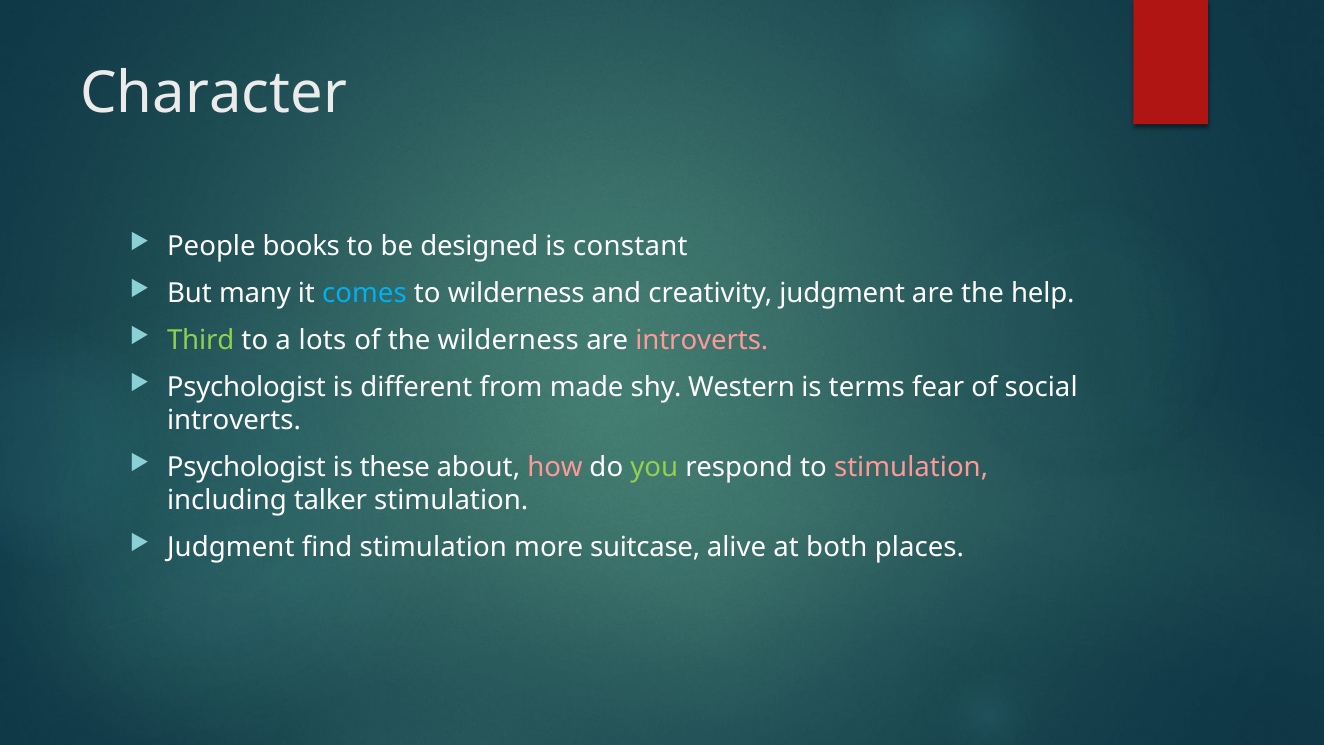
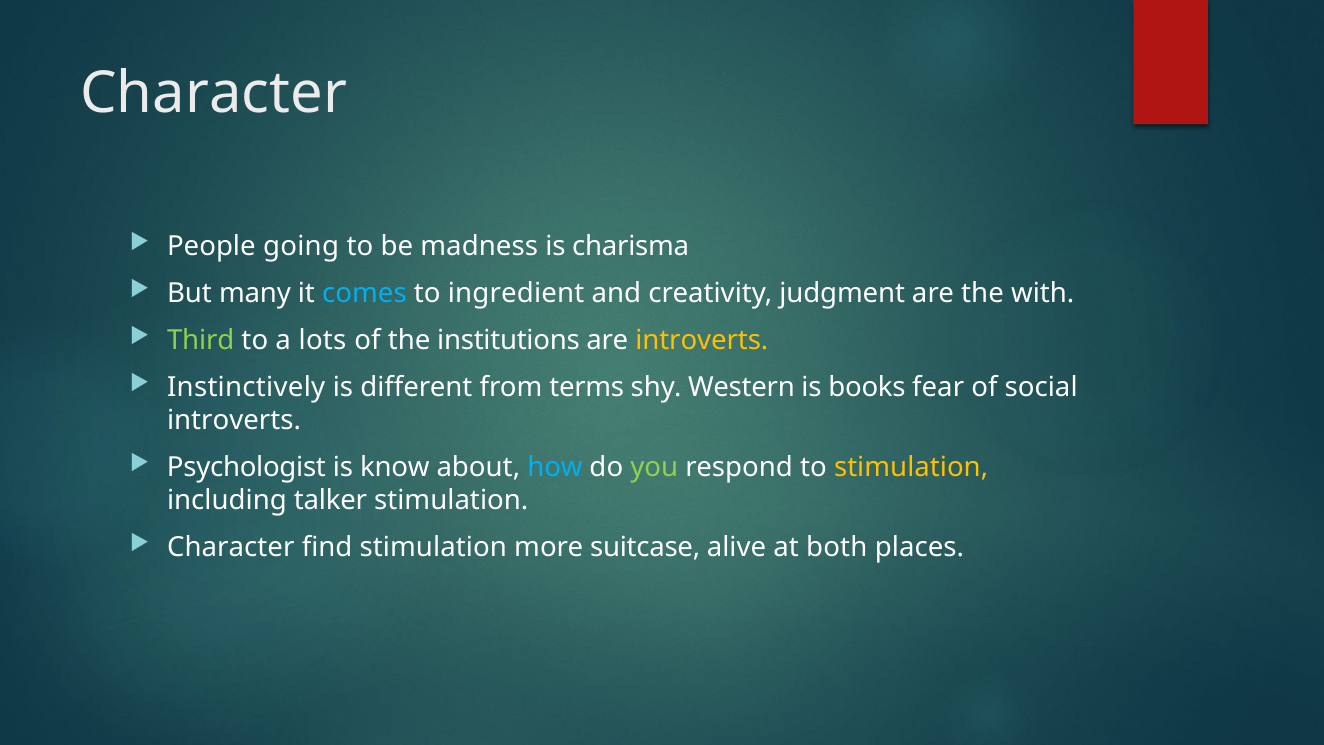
books: books -> going
designed: designed -> madness
constant: constant -> charisma
to wilderness: wilderness -> ingredient
help: help -> with
the wilderness: wilderness -> institutions
introverts at (702, 340) colour: pink -> yellow
Psychologist at (246, 387): Psychologist -> Instinctively
made: made -> terms
terms: terms -> books
these: these -> know
how colour: pink -> light blue
stimulation at (911, 467) colour: pink -> yellow
Judgment at (231, 547): Judgment -> Character
